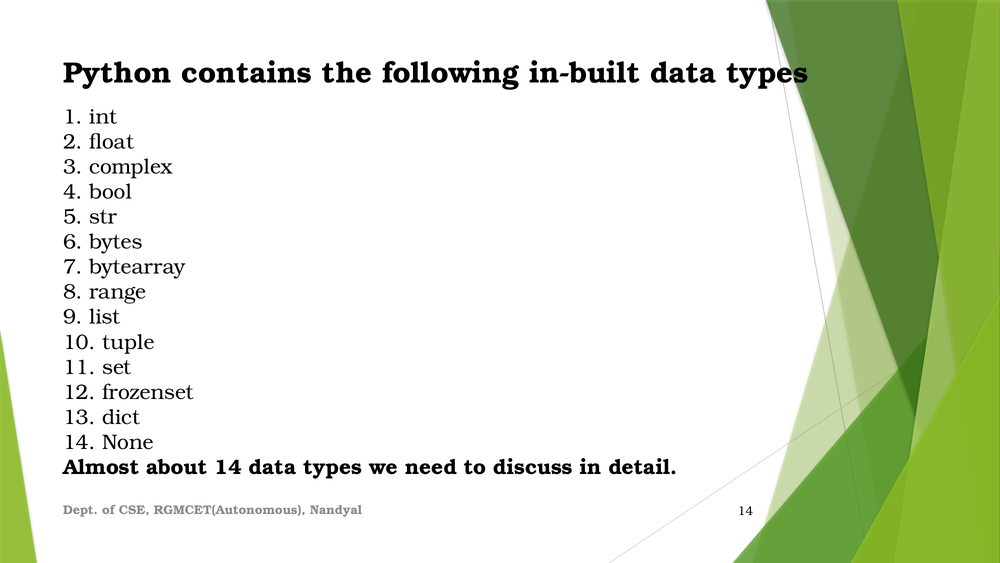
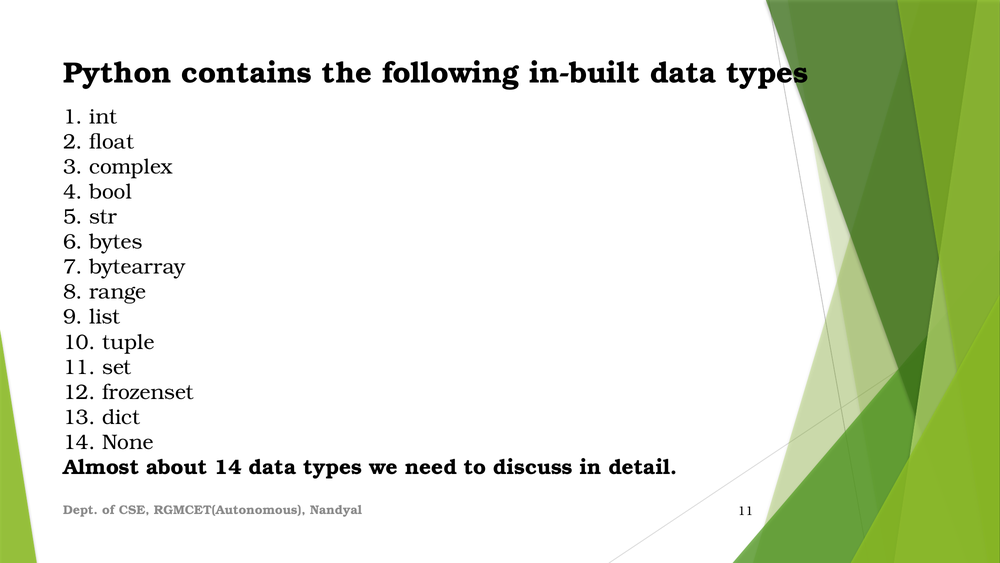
Nandyal 14: 14 -> 11
